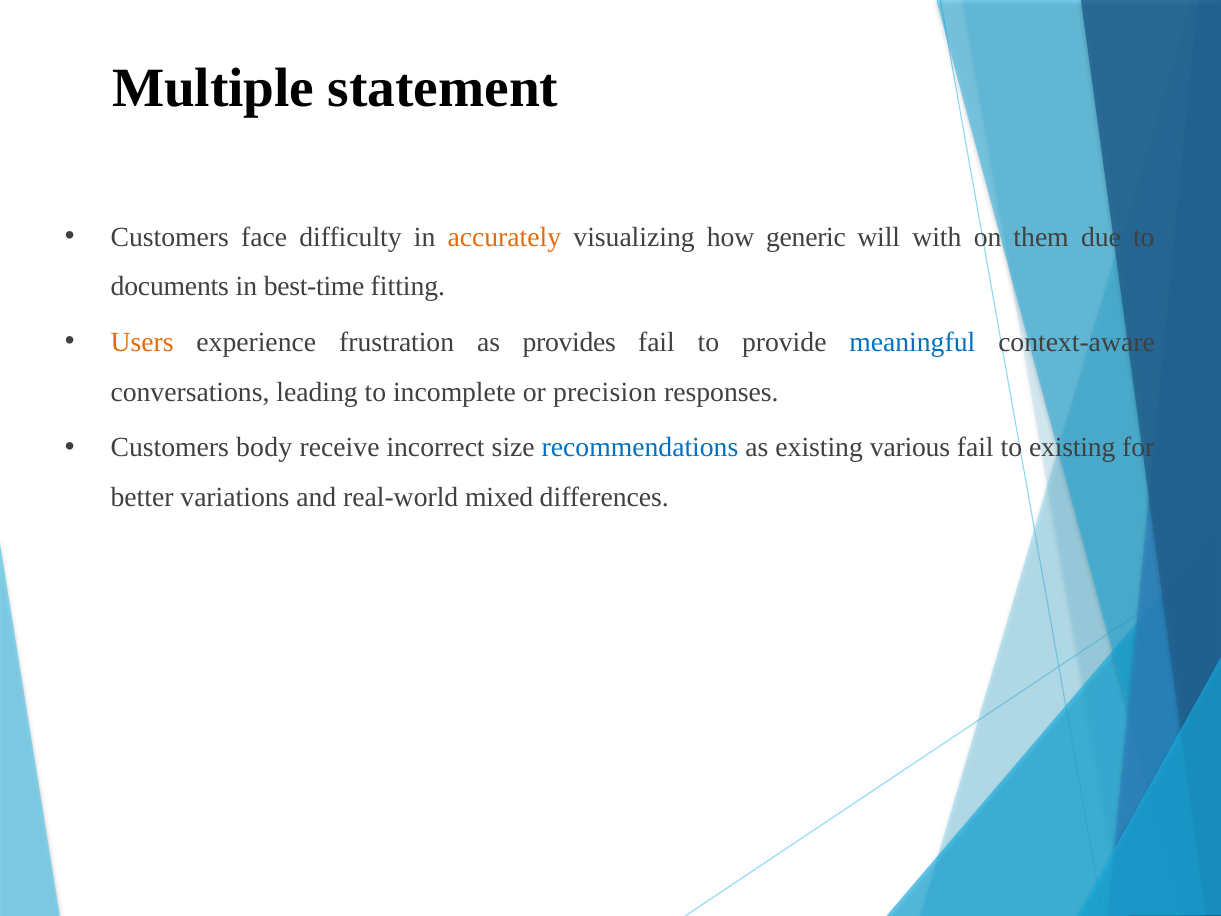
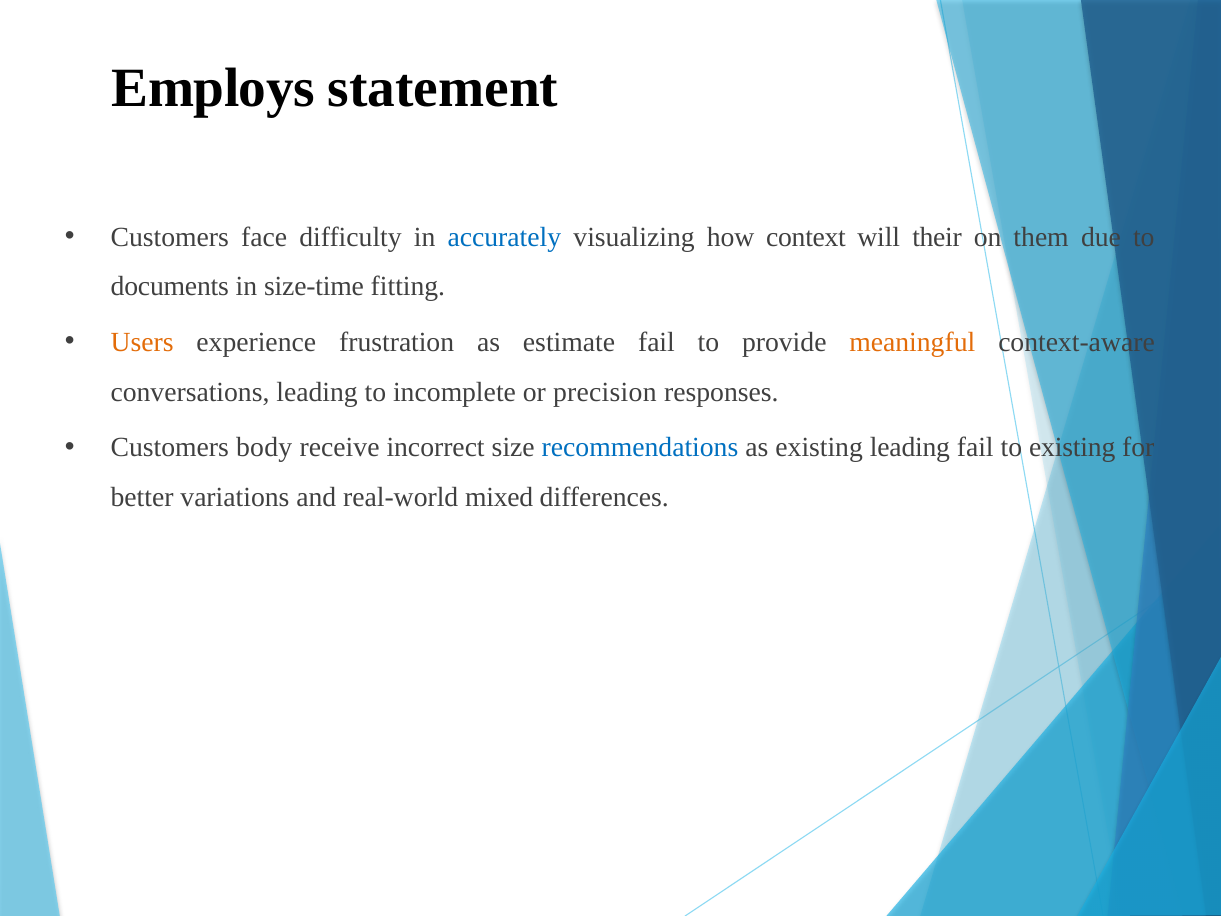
Multiple: Multiple -> Employs
accurately colour: orange -> blue
generic: generic -> context
with: with -> their
best-time: best-time -> size-time
provides: provides -> estimate
meaningful colour: blue -> orange
existing various: various -> leading
